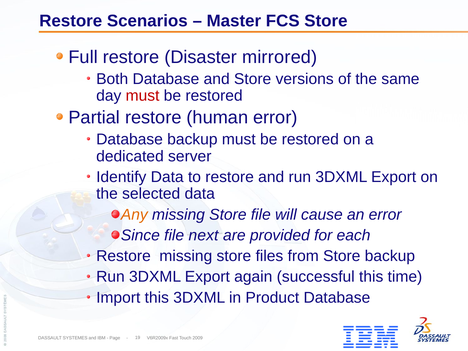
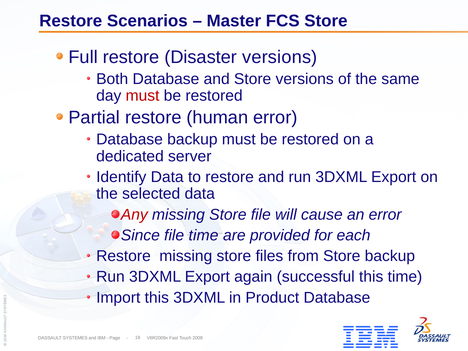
Disaster mirrored: mirrored -> versions
Any colour: orange -> red
file next: next -> time
